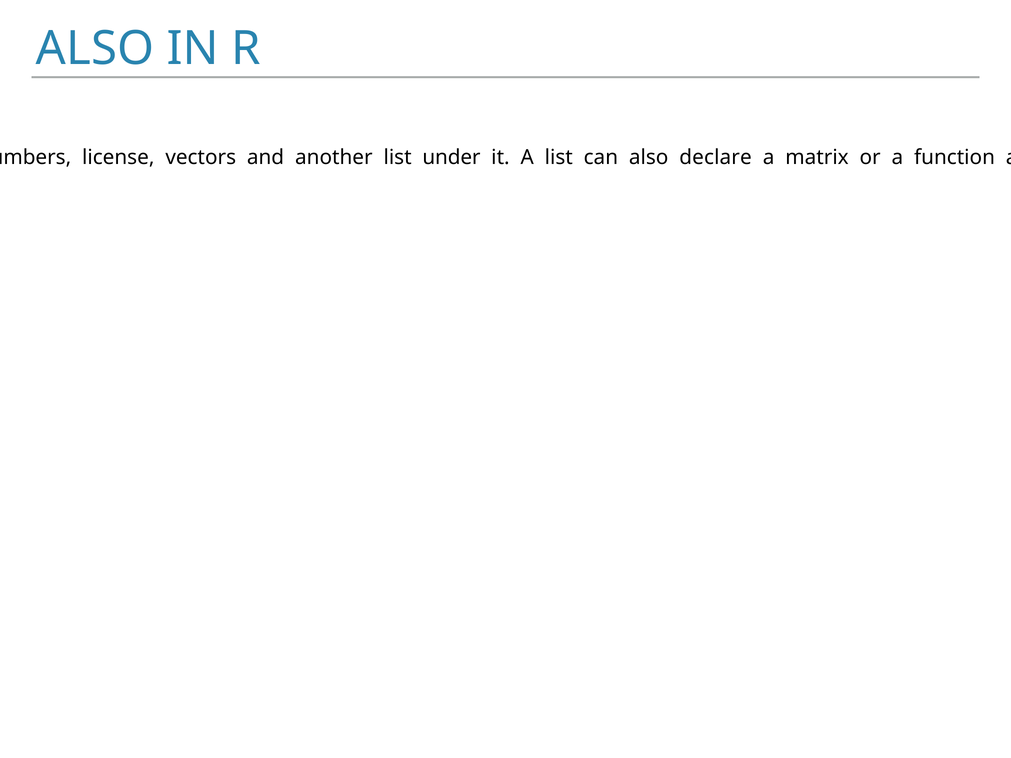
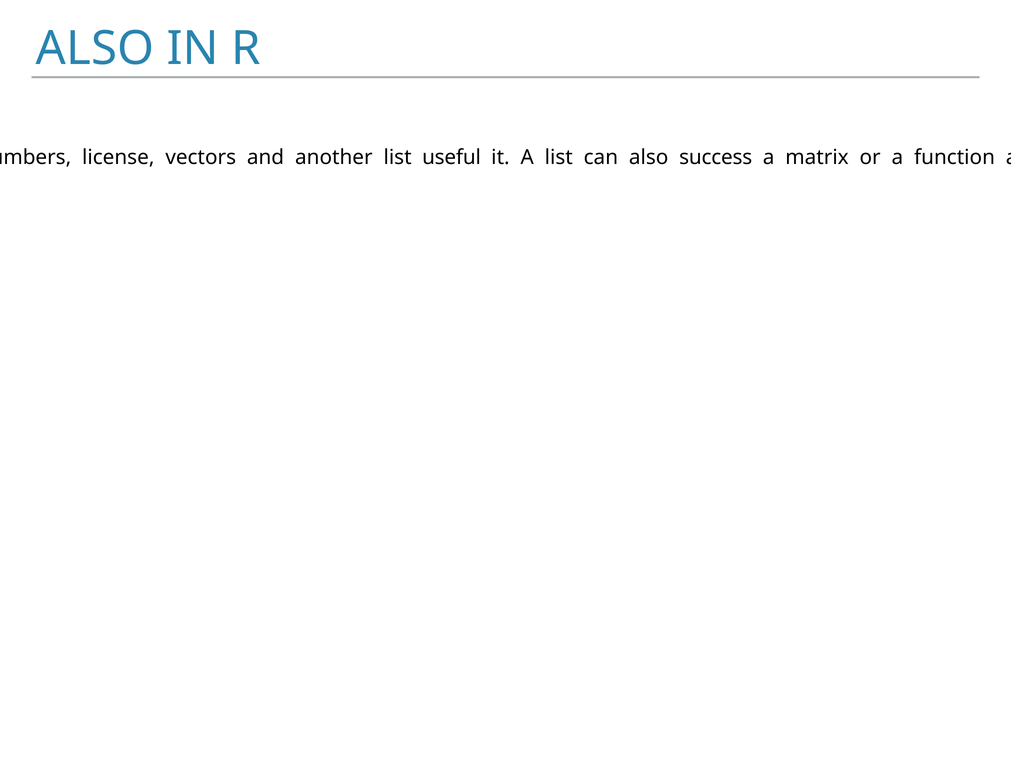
under: under -> useful
declare: declare -> success
